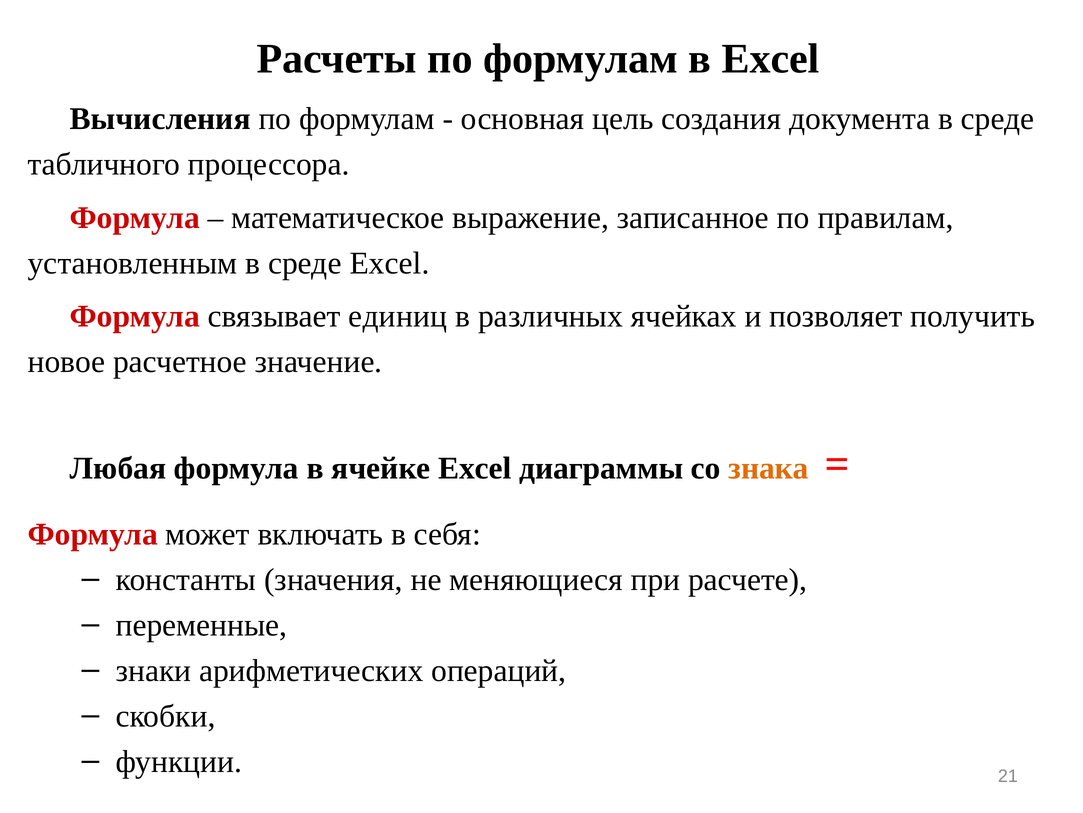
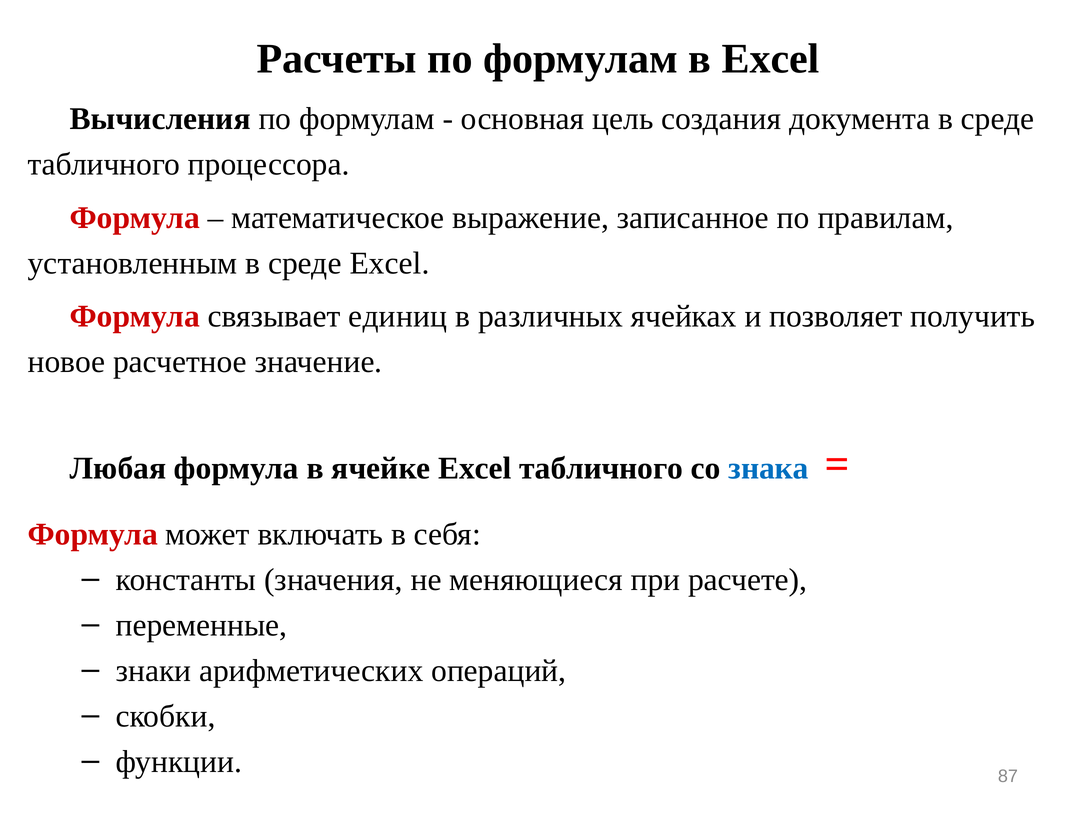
Excel диаграммы: диаграммы -> табличного
знака colour: orange -> blue
21: 21 -> 87
